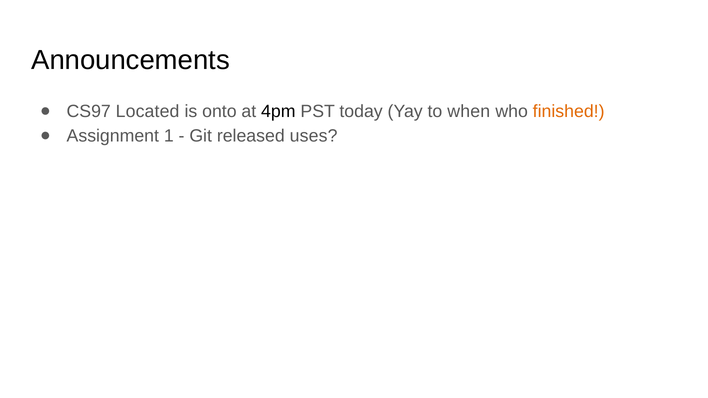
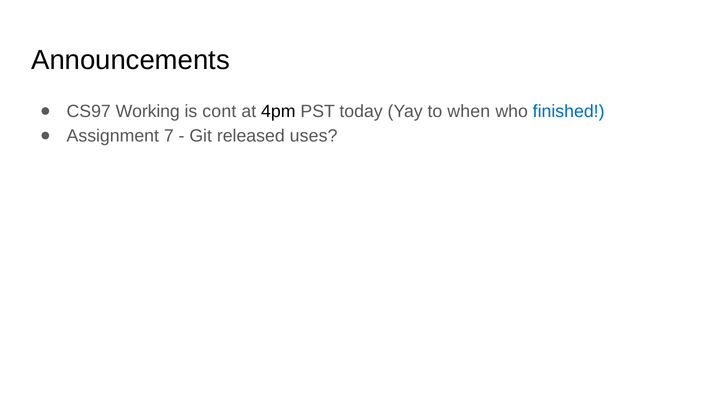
Located: Located -> Working
onto: onto -> cont
finished colour: orange -> blue
1: 1 -> 7
